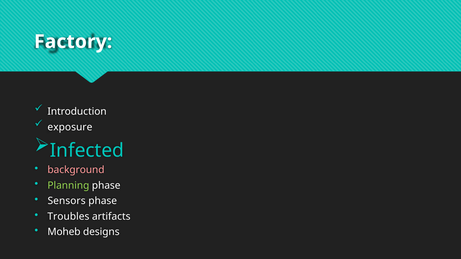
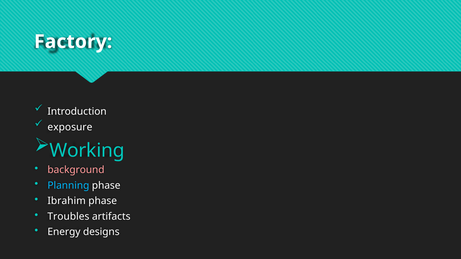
Infected: Infected -> Working
Planning colour: light green -> light blue
Sensors: Sensors -> Ibrahim
Moheb: Moheb -> Energy
